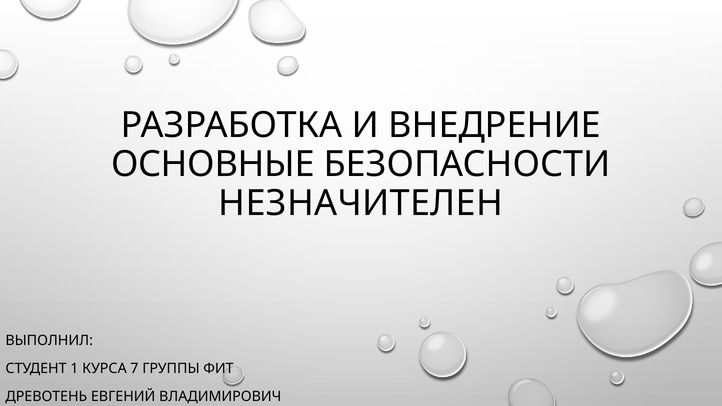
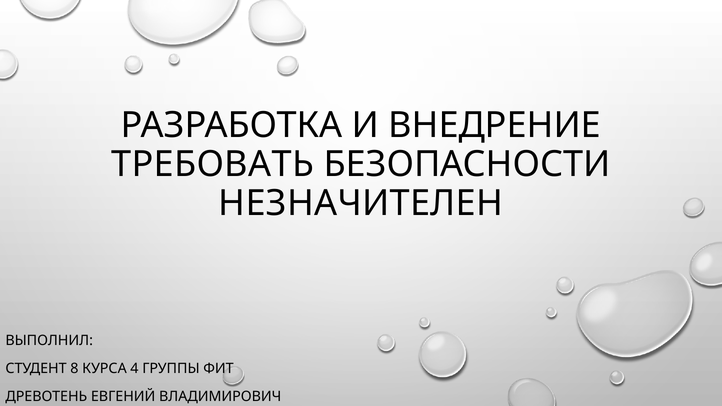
ОСНОВНЫЕ: ОСНОВНЫЕ -> ТРЕБОВАТЬ
1: 1 -> 8
7: 7 -> 4
